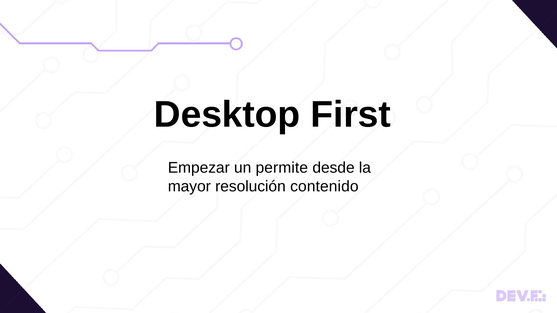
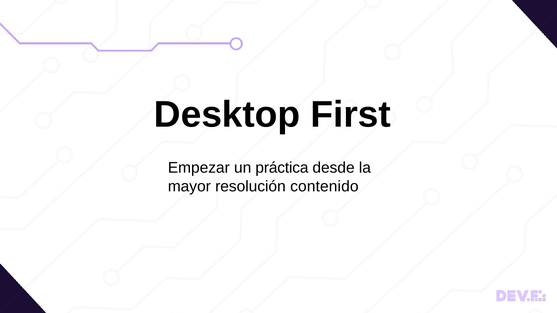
permite: permite -> práctica
